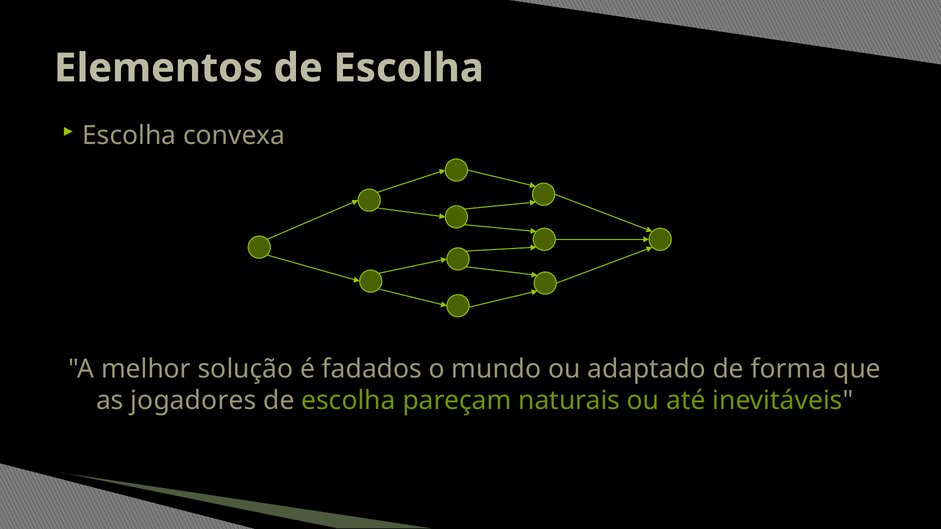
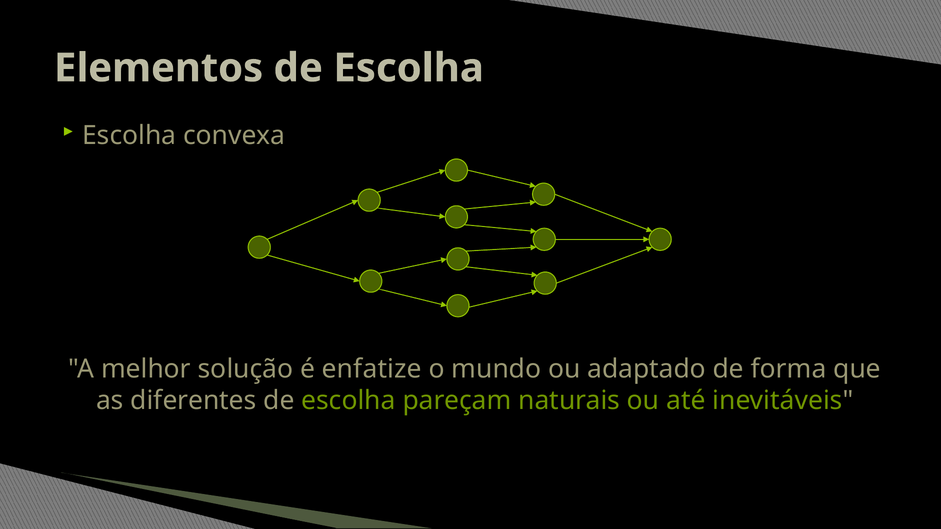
fadados: fadados -> enfatize
jogadores: jogadores -> diferentes
